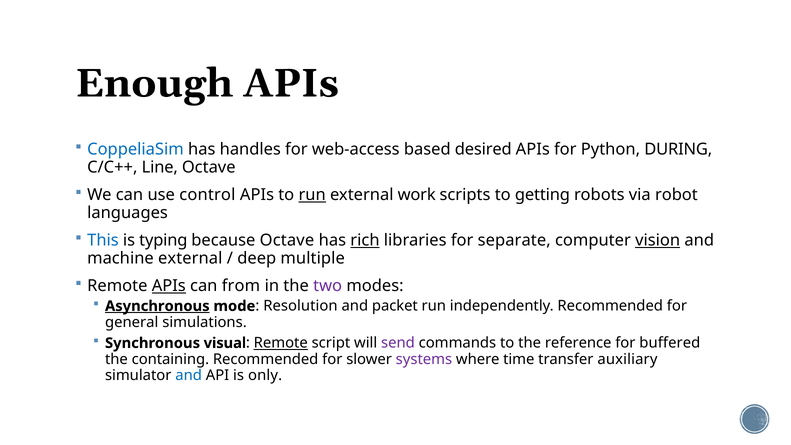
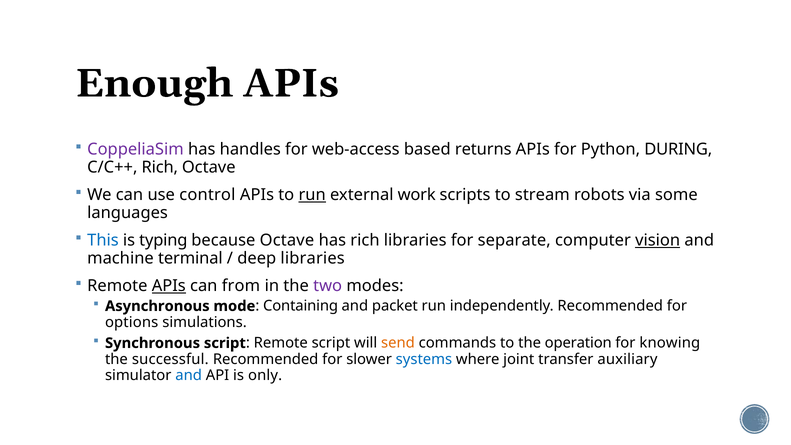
CoppeliaSim colour: blue -> purple
desired: desired -> returns
C/C++ Line: Line -> Rich
getting: getting -> stream
robot: robot -> some
rich at (365, 240) underline: present -> none
machine external: external -> terminal
deep multiple: multiple -> libraries
Asynchronous underline: present -> none
Resolution: Resolution -> Containing
general: general -> options
Synchronous visual: visual -> script
Remote at (281, 343) underline: present -> none
send colour: purple -> orange
reference: reference -> operation
buffered: buffered -> knowing
containing: containing -> successful
systems colour: purple -> blue
time: time -> joint
